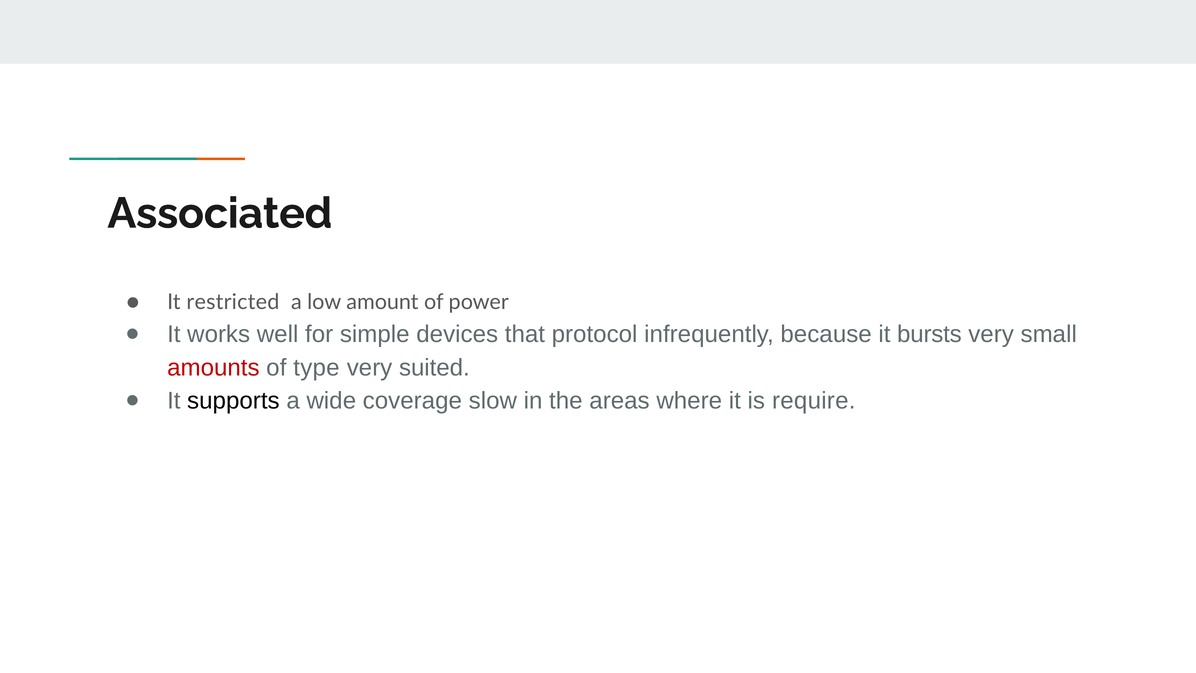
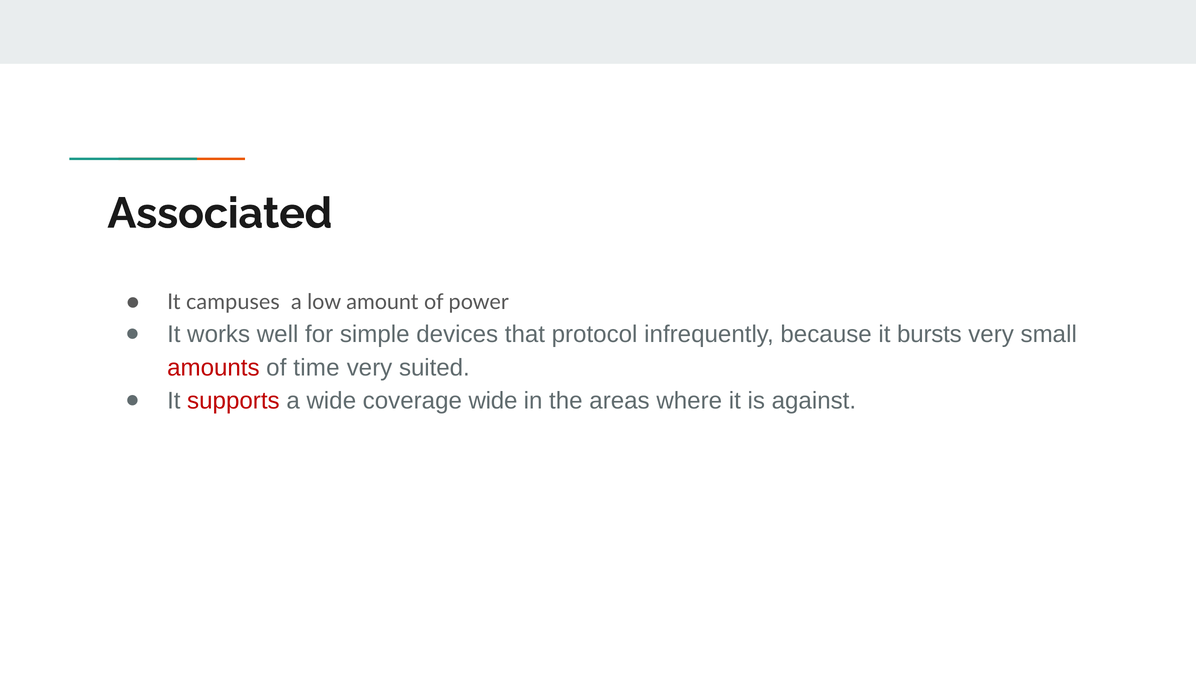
restricted: restricted -> campuses
type: type -> time
supports colour: black -> red
coverage slow: slow -> wide
require: require -> against
